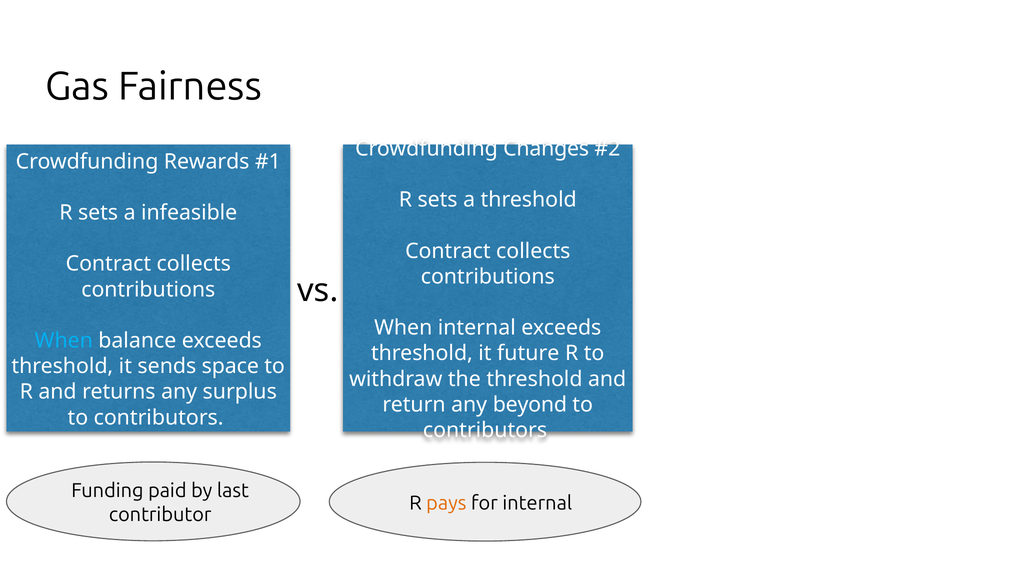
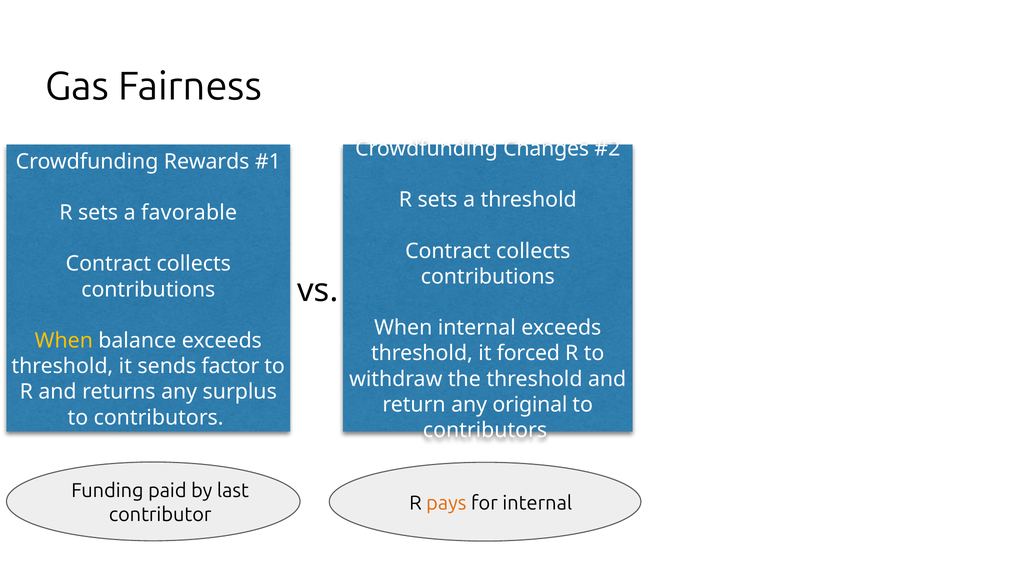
infeasible: infeasible -> favorable
When at (64, 341) colour: light blue -> yellow
future: future -> forced
space: space -> factor
beyond: beyond -> original
